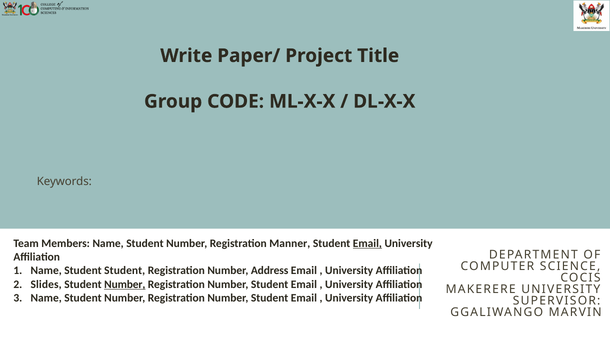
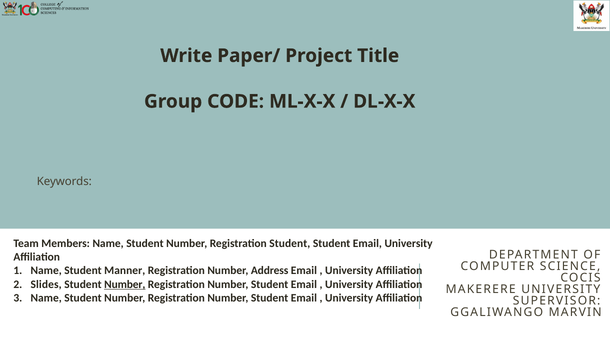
Registration Manner: Manner -> Student
Email at (367, 243) underline: present -> none
Student Student: Student -> Manner
